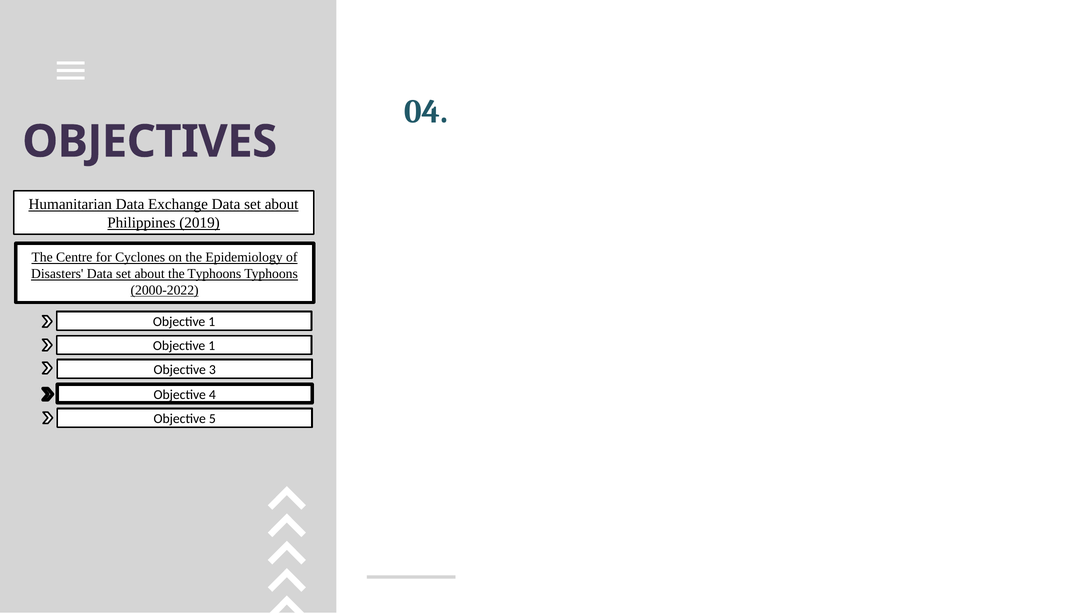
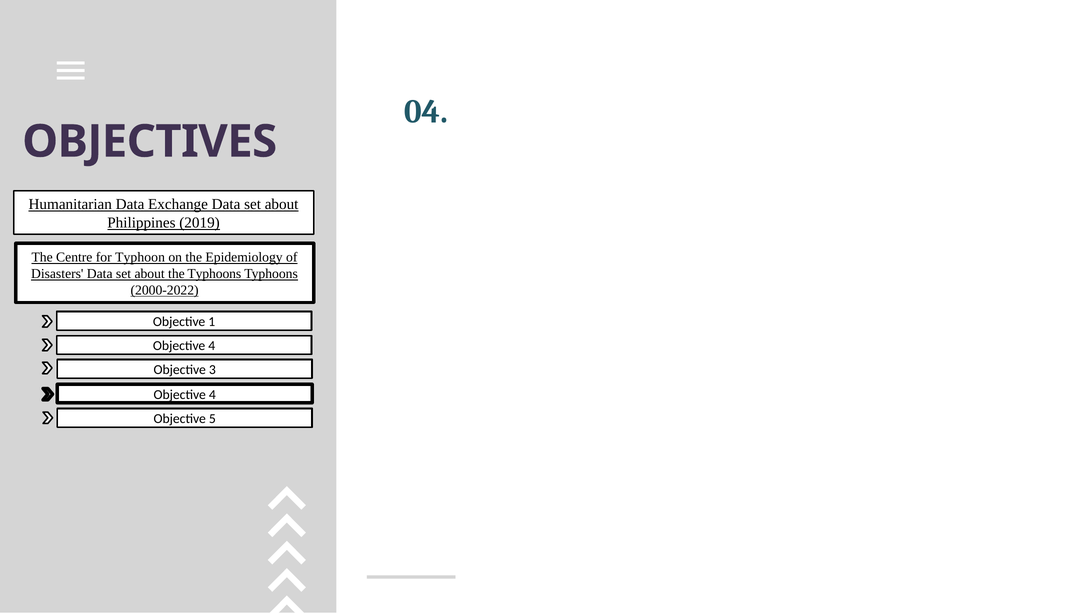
Cyclones: Cyclones -> Typhoon
1 at (212, 346): 1 -> 4
